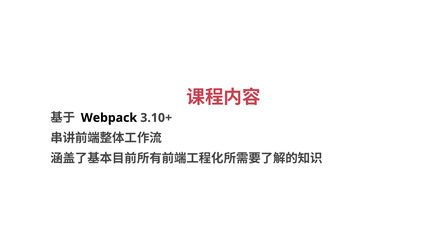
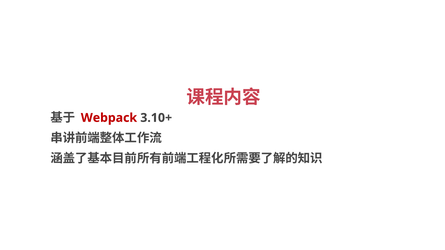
Webpack colour: black -> red
